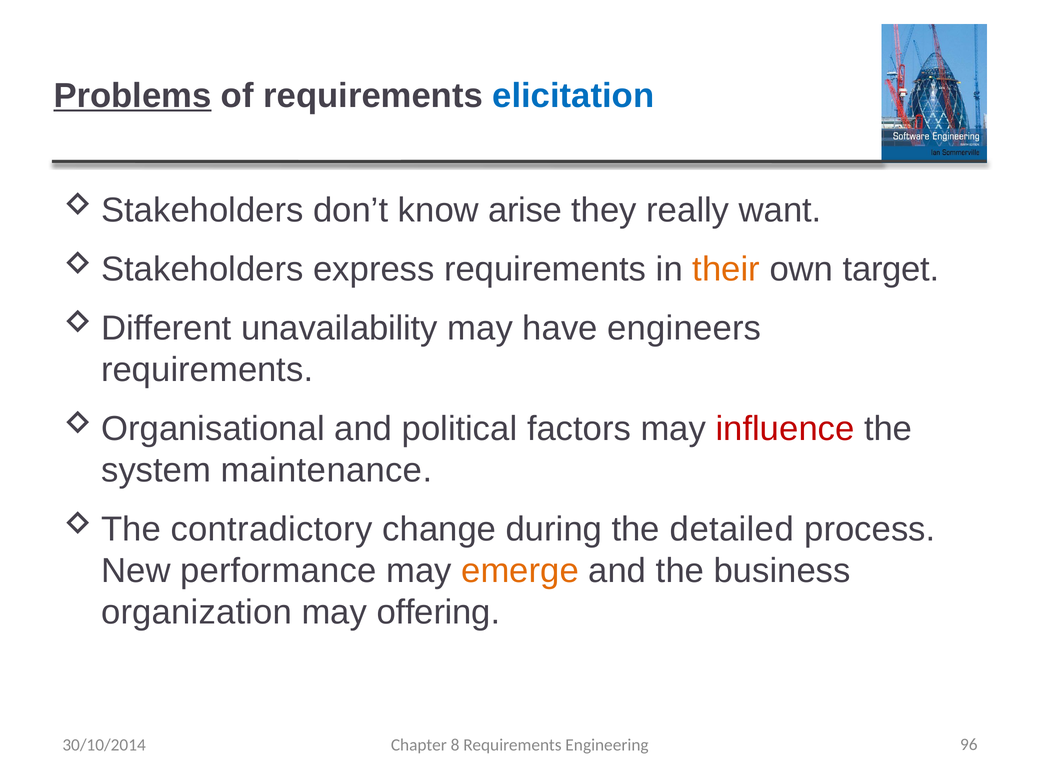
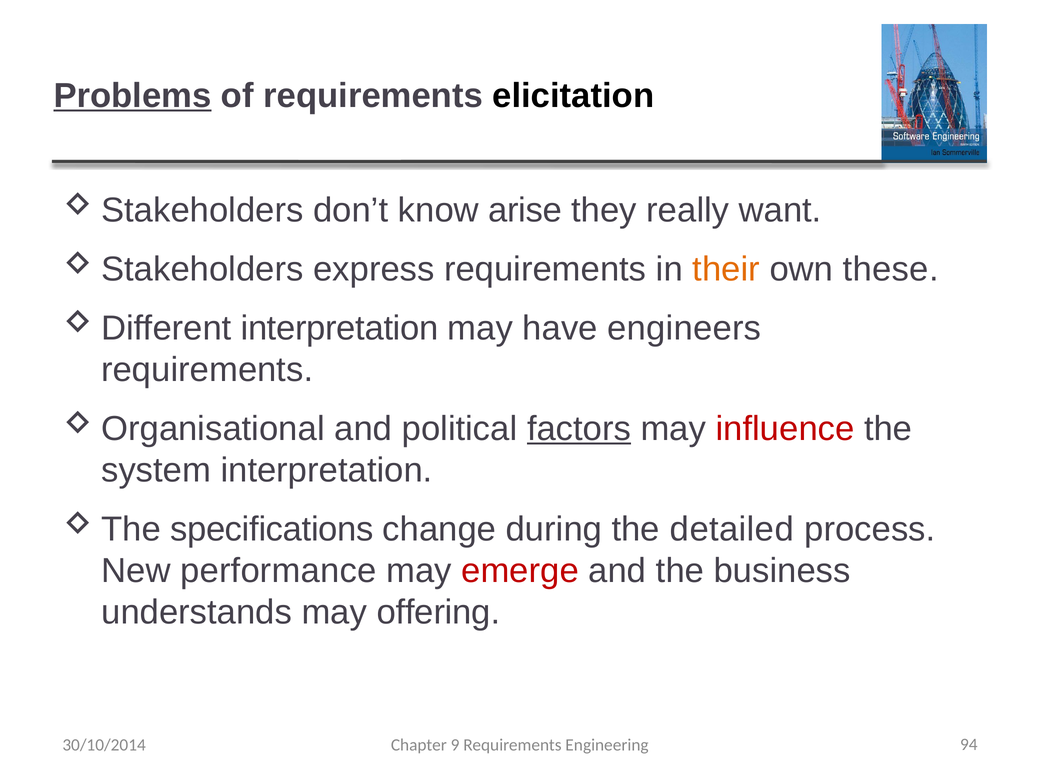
elicitation colour: blue -> black
target: target -> these
unavailability at (339, 328): unavailability -> interpretation
factors underline: none -> present
system maintenance: maintenance -> interpretation
contradictory: contradictory -> specifications
emerge colour: orange -> red
organization: organization -> understands
8: 8 -> 9
96: 96 -> 94
